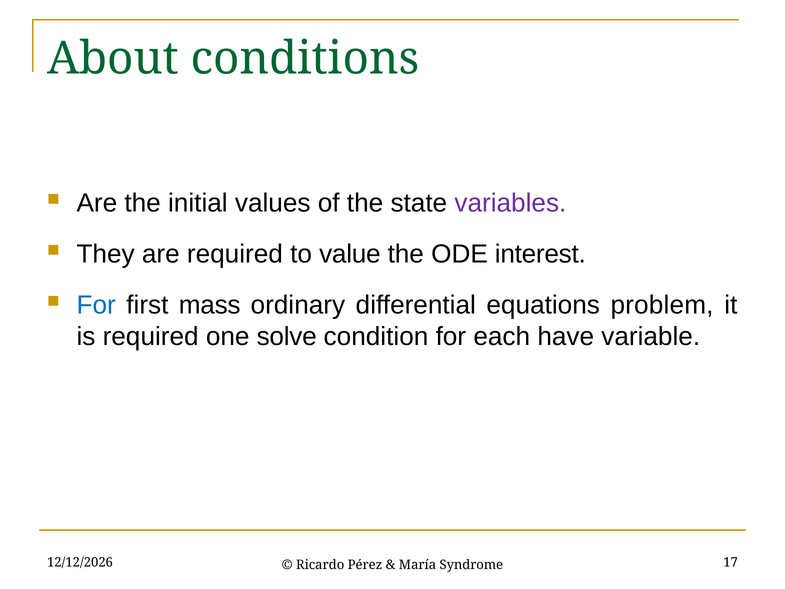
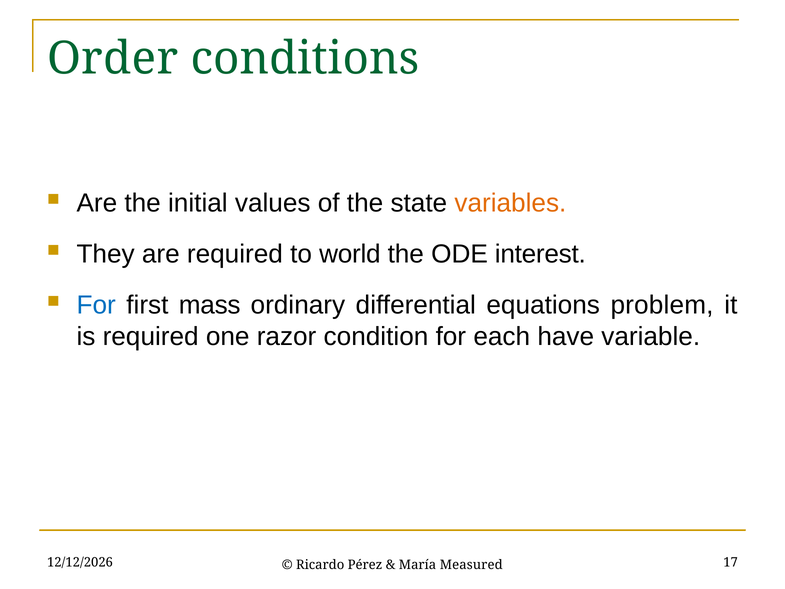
About: About -> Order
variables colour: purple -> orange
value: value -> world
solve: solve -> razor
Syndrome: Syndrome -> Measured
